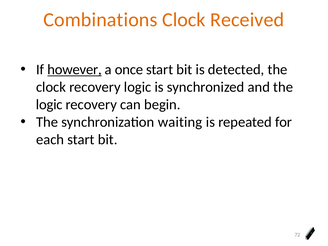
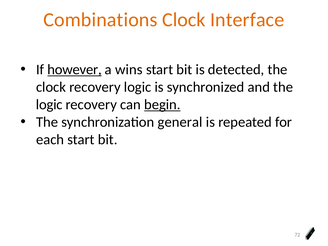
Received: Received -> Interface
once: once -> wins
begin underline: none -> present
waiting: waiting -> general
